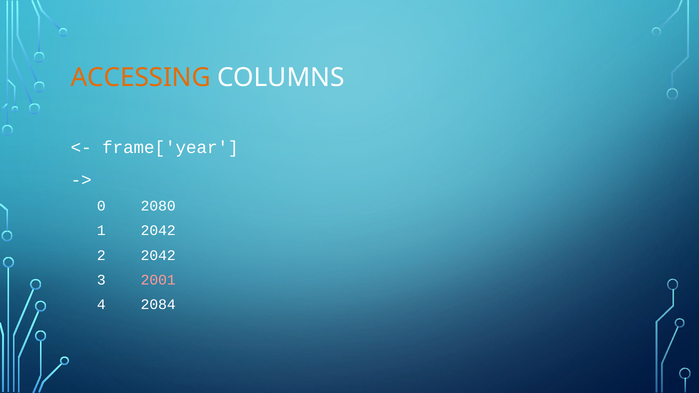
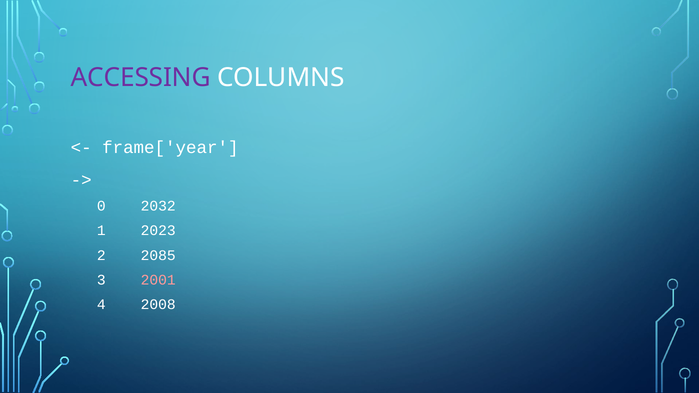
ACCESSING colour: orange -> purple
2080: 2080 -> 2032
1 2042: 2042 -> 2023
2 2042: 2042 -> 2085
2084: 2084 -> 2008
